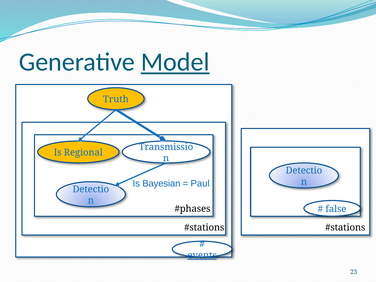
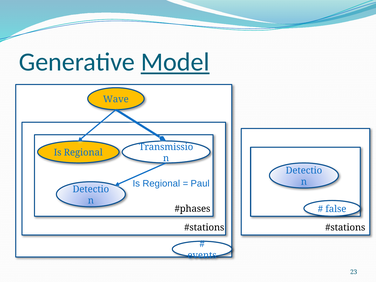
Truth: Truth -> Wave
Bayesian at (161, 184): Bayesian -> Regional
events underline: present -> none
